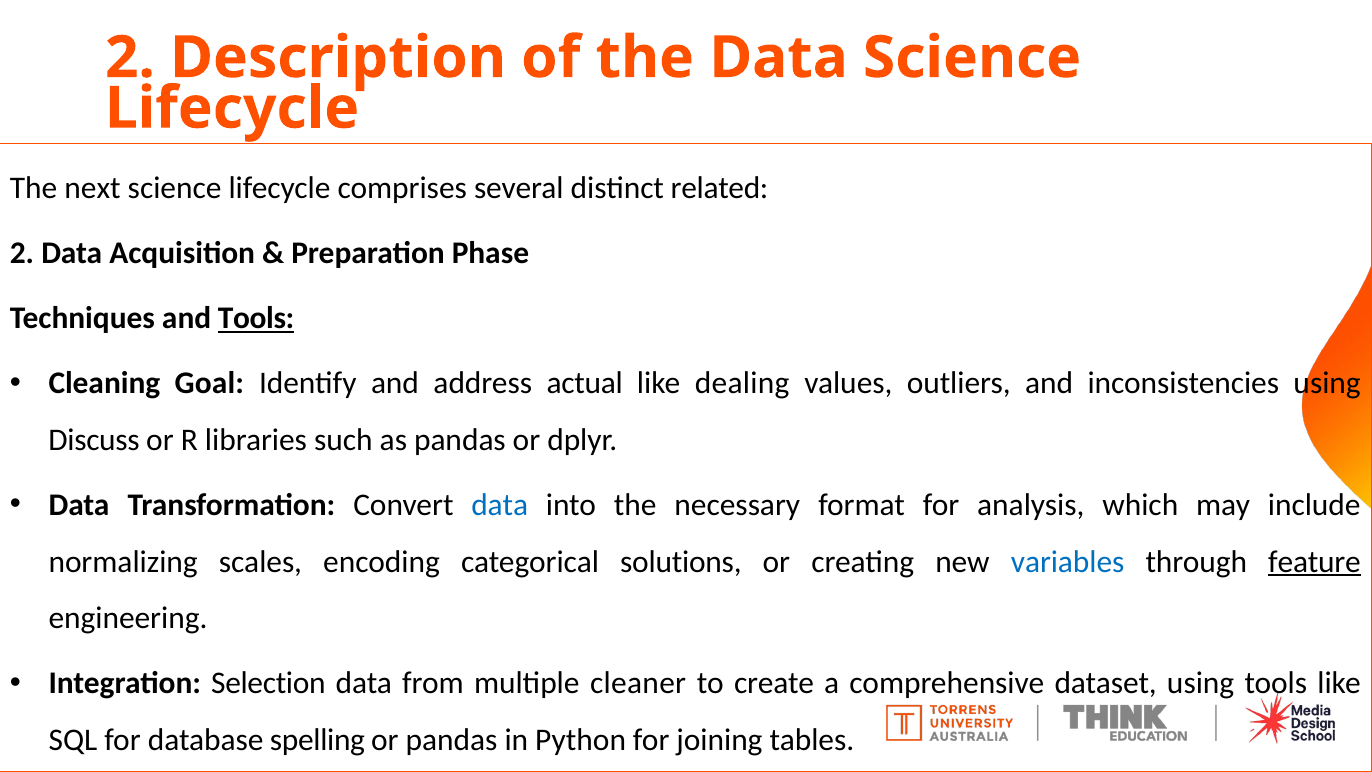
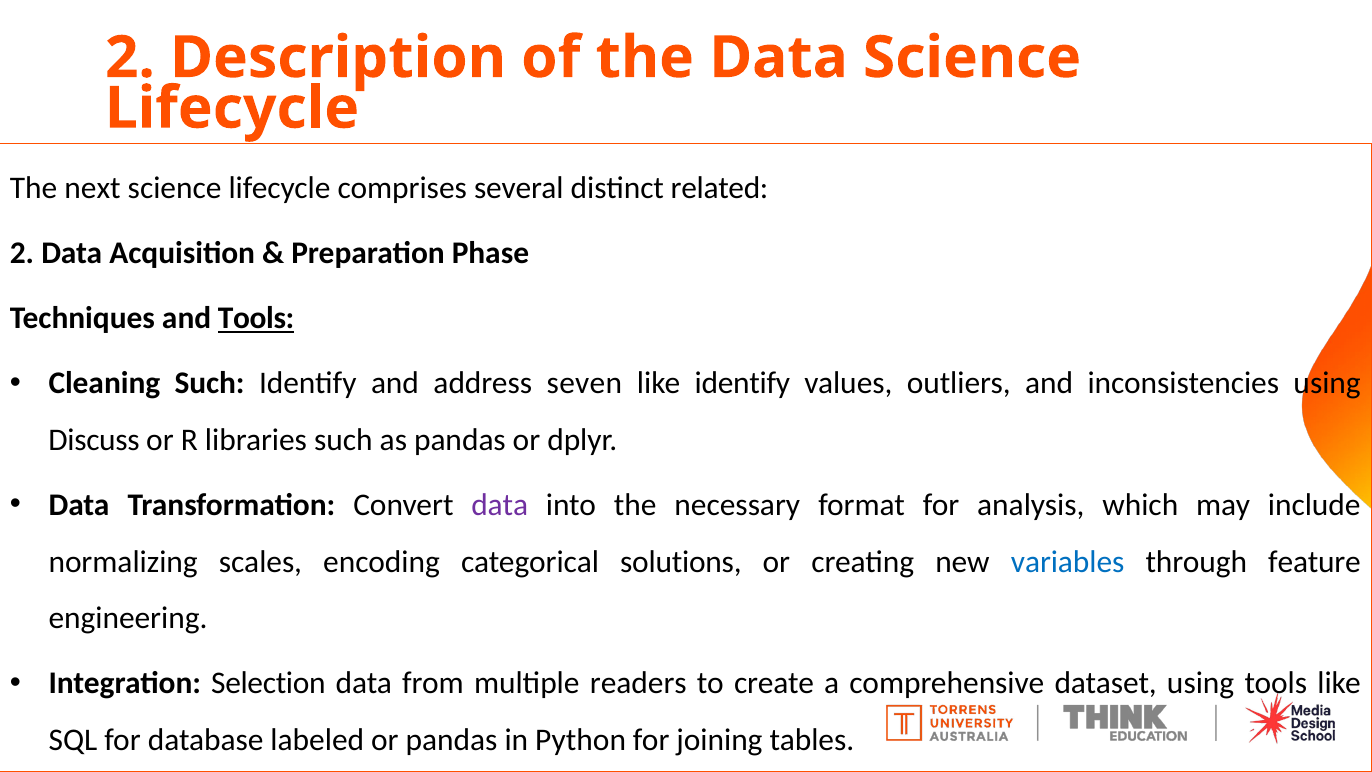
Cleaning Goal: Goal -> Such
actual: actual -> seven
like dealing: dealing -> identify
data at (500, 505) colour: blue -> purple
feature underline: present -> none
cleaner: cleaner -> readers
spelling: spelling -> labeled
